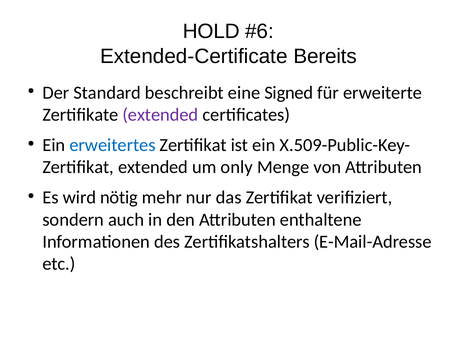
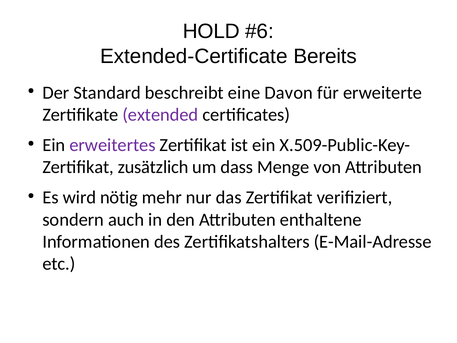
Signed: Signed -> Davon
erweitertes colour: blue -> purple
Zertifikat extended: extended -> zusätzlich
only: only -> dass
